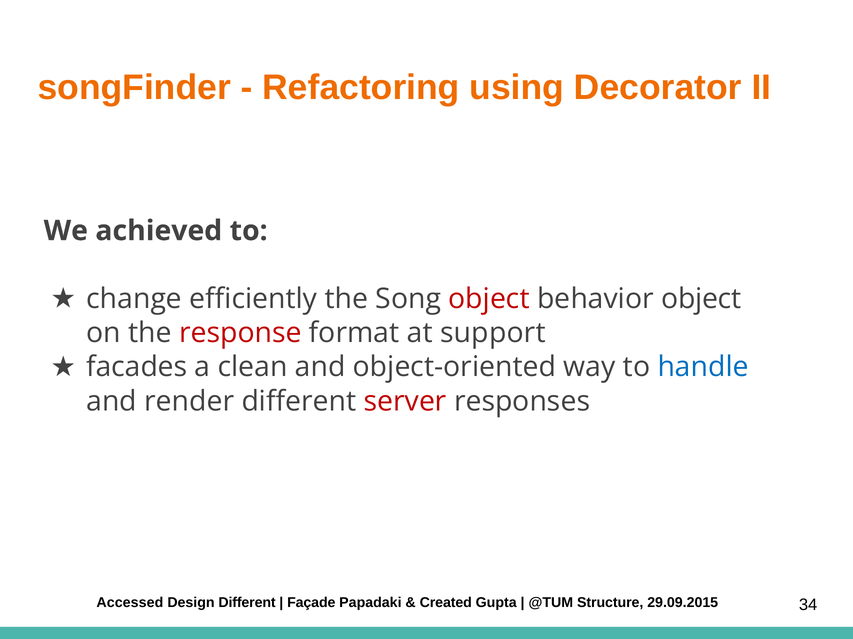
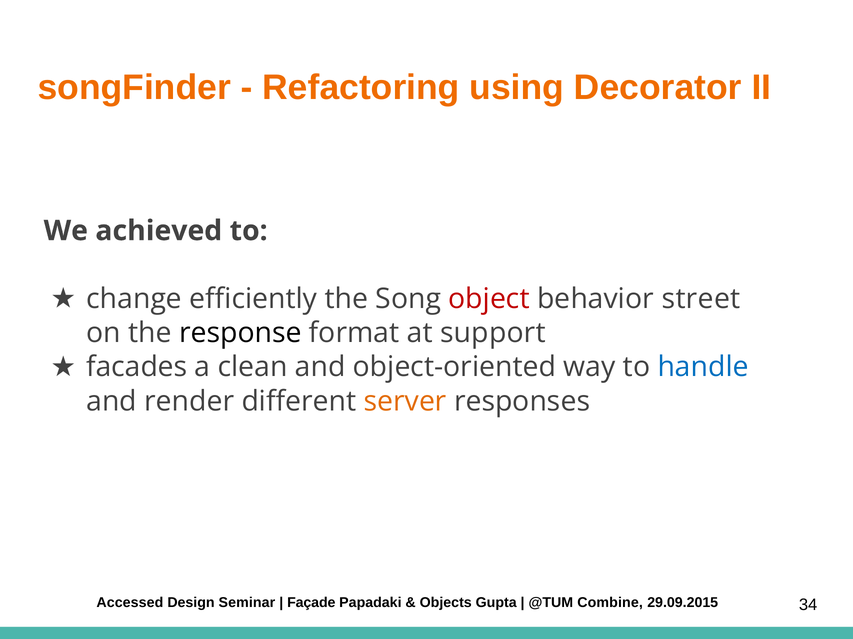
behavior object: object -> street
response colour: red -> black
server colour: red -> orange
Design Different: Different -> Seminar
Created: Created -> Objects
Structure: Structure -> Combine
